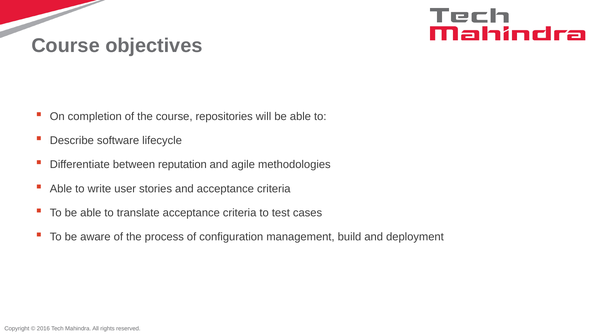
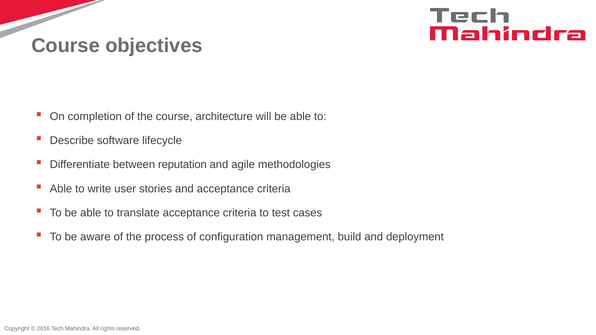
repositories: repositories -> architecture
